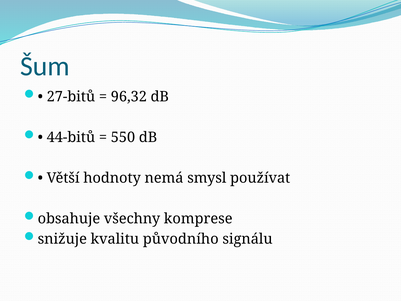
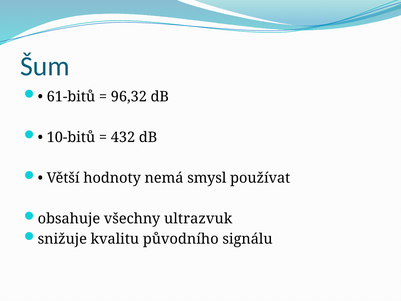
27-bitů: 27-bitů -> 61-bitů
44-bitů: 44-bitů -> 10-bitů
550: 550 -> 432
komprese: komprese -> ultrazvuk
